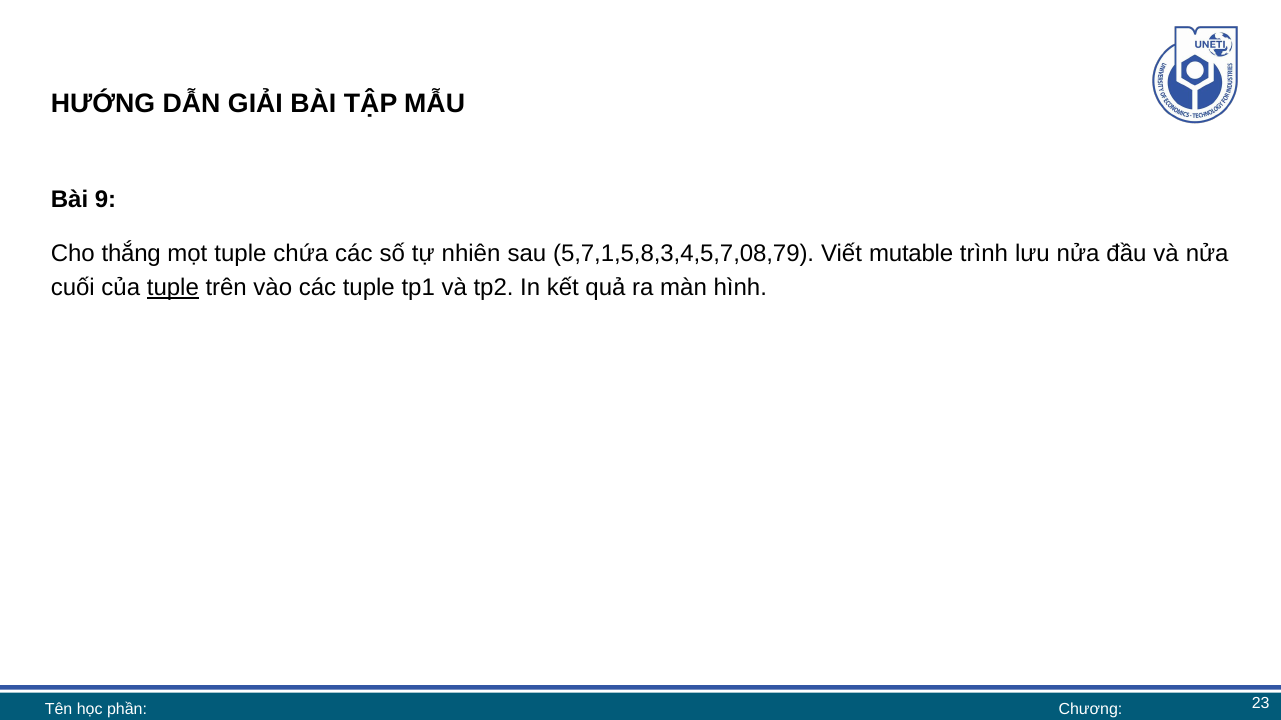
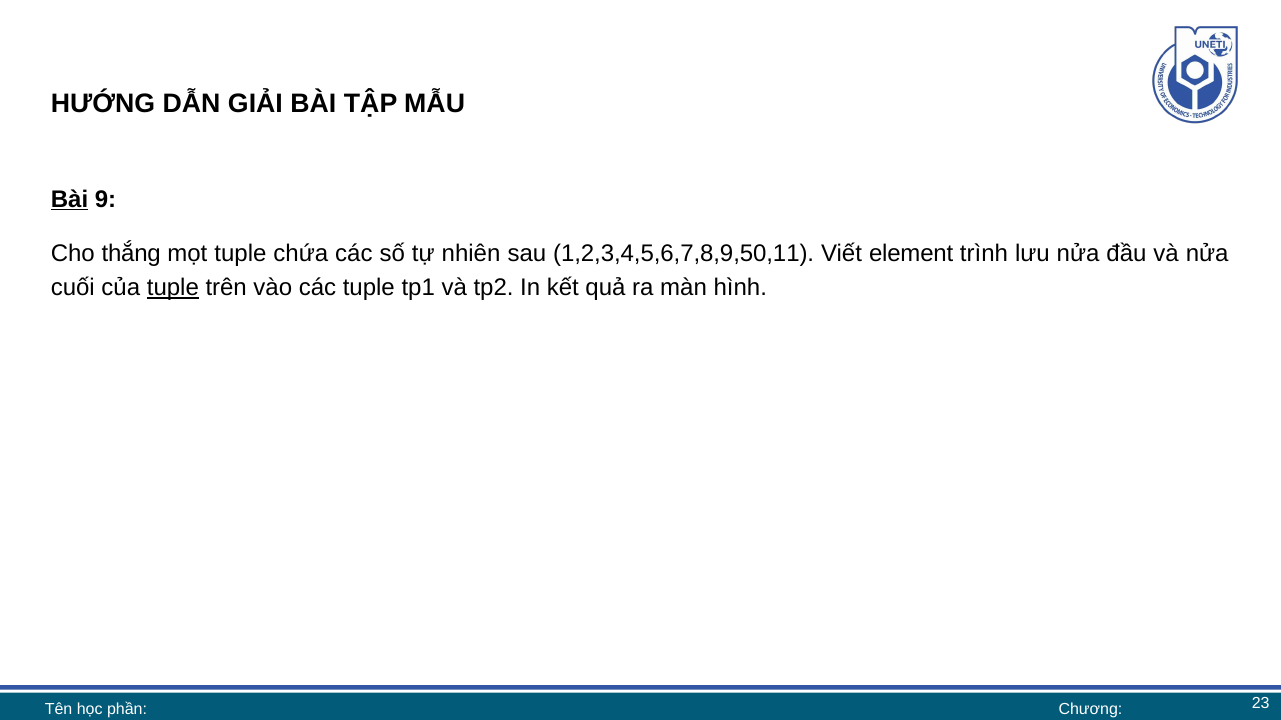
Bài at (70, 199) underline: none -> present
5,7,1,5,8,3,4,5,7,08,79: 5,7,1,5,8,3,4,5,7,08,79 -> 1,2,3,4,5,6,7,8,9,50,11
mutable: mutable -> element
